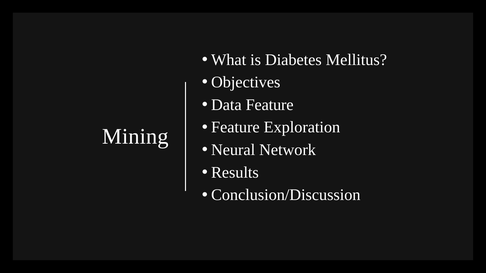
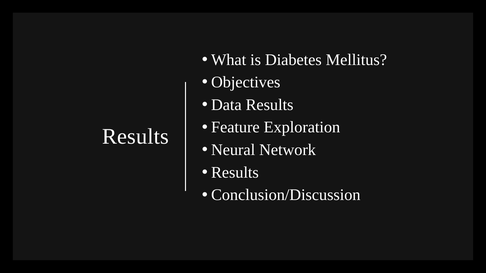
Data Feature: Feature -> Results
Mining at (135, 137): Mining -> Results
